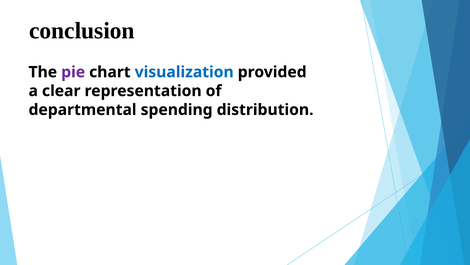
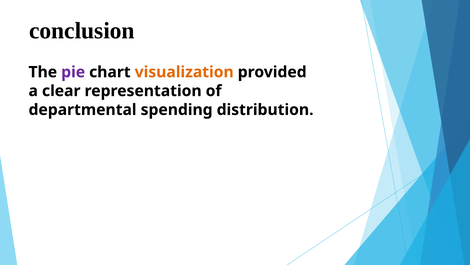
visualization colour: blue -> orange
